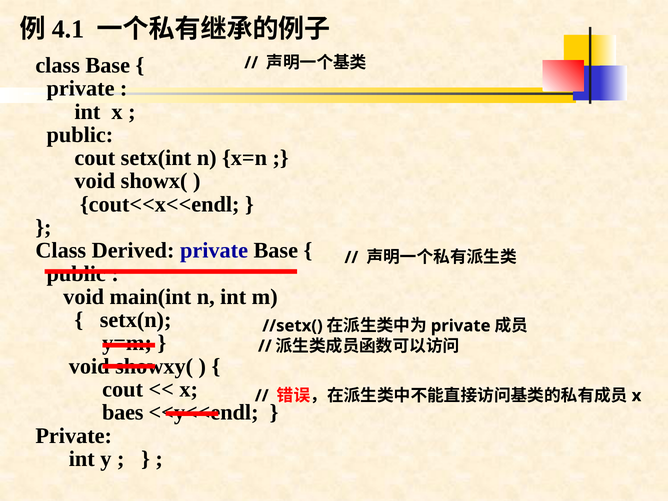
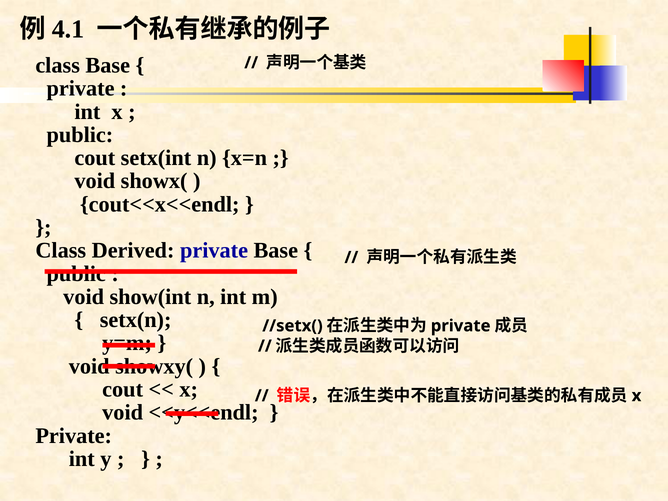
main(int: main(int -> show(int
baes at (123, 413): baes -> void
